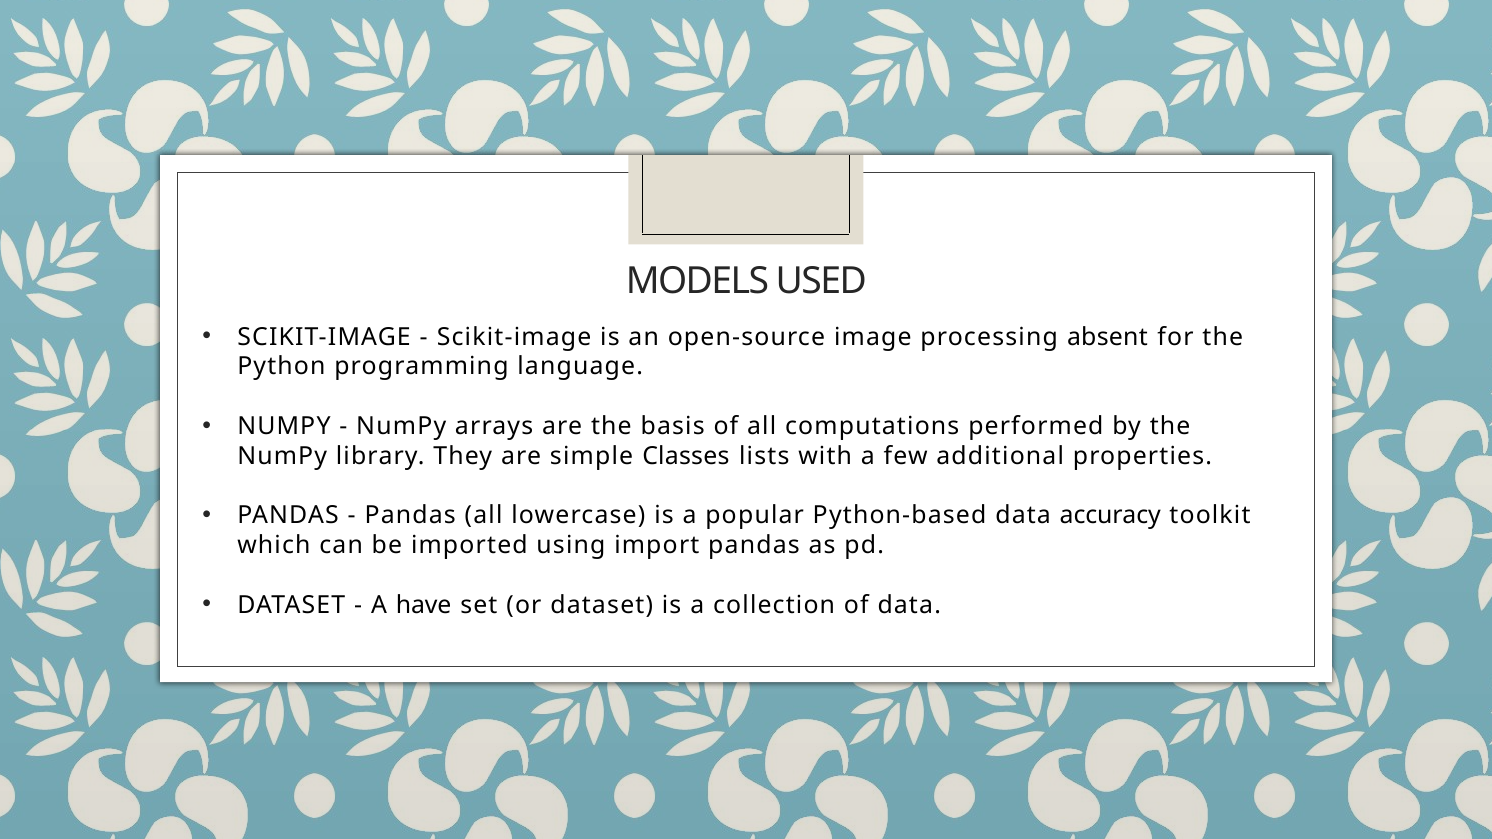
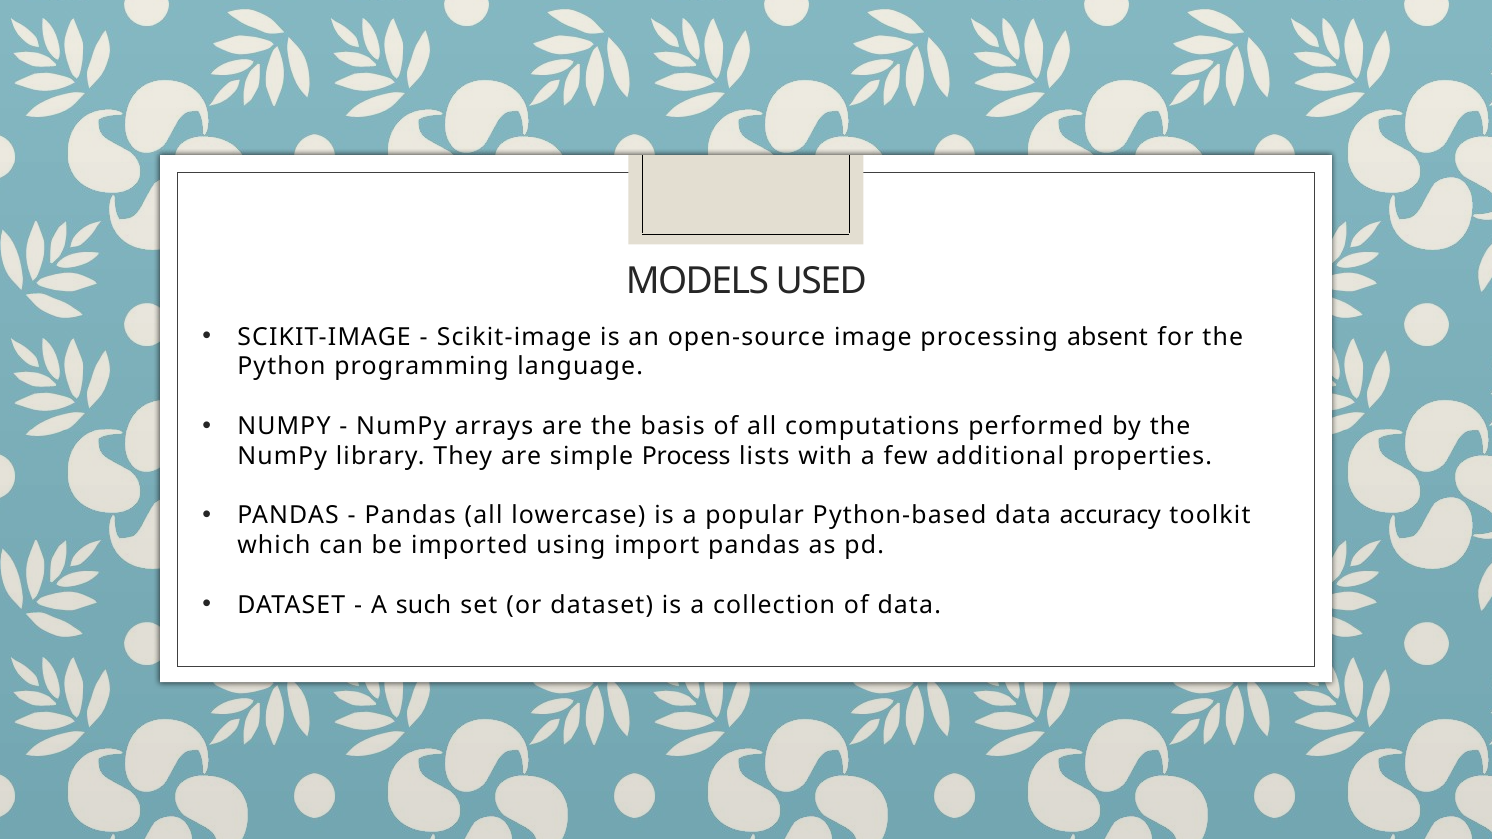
Classes: Classes -> Process
have: have -> such
